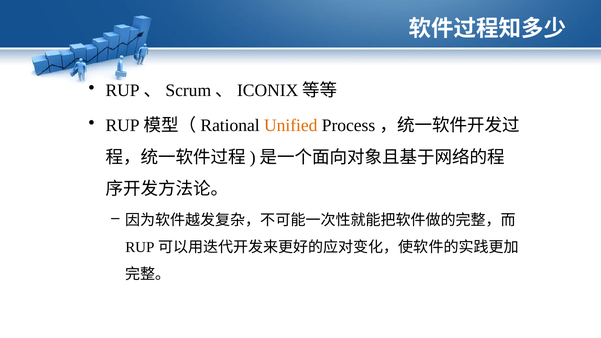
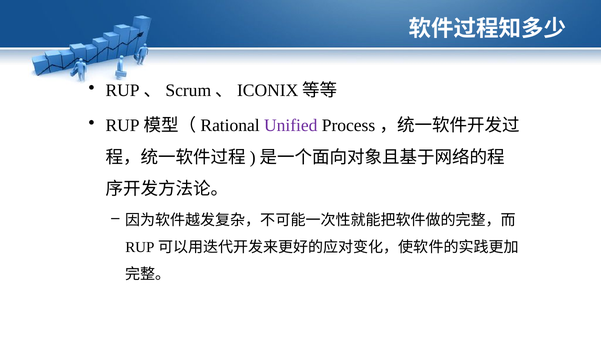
Unified colour: orange -> purple
